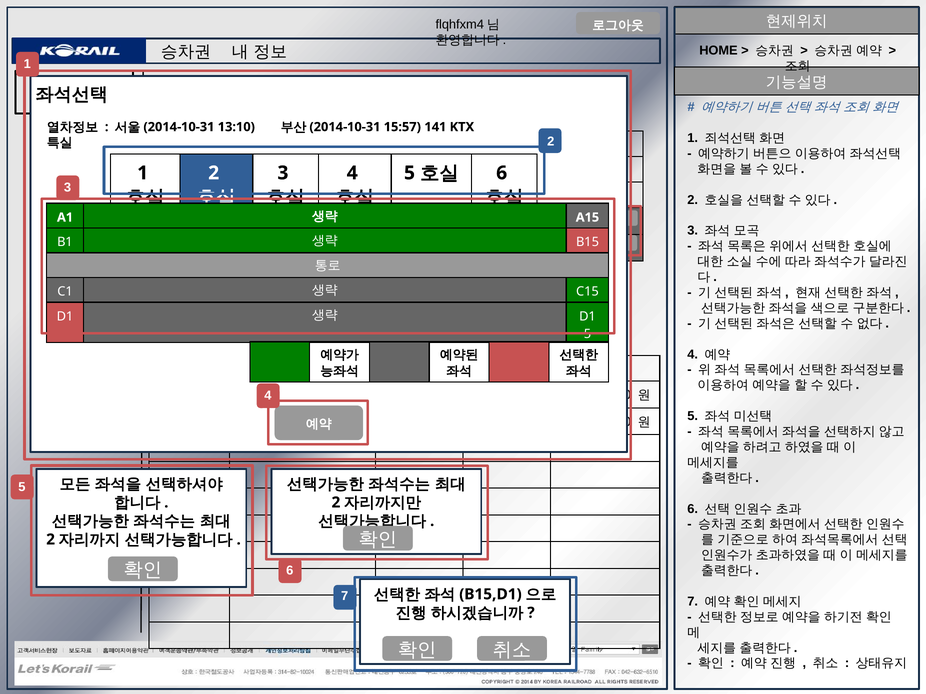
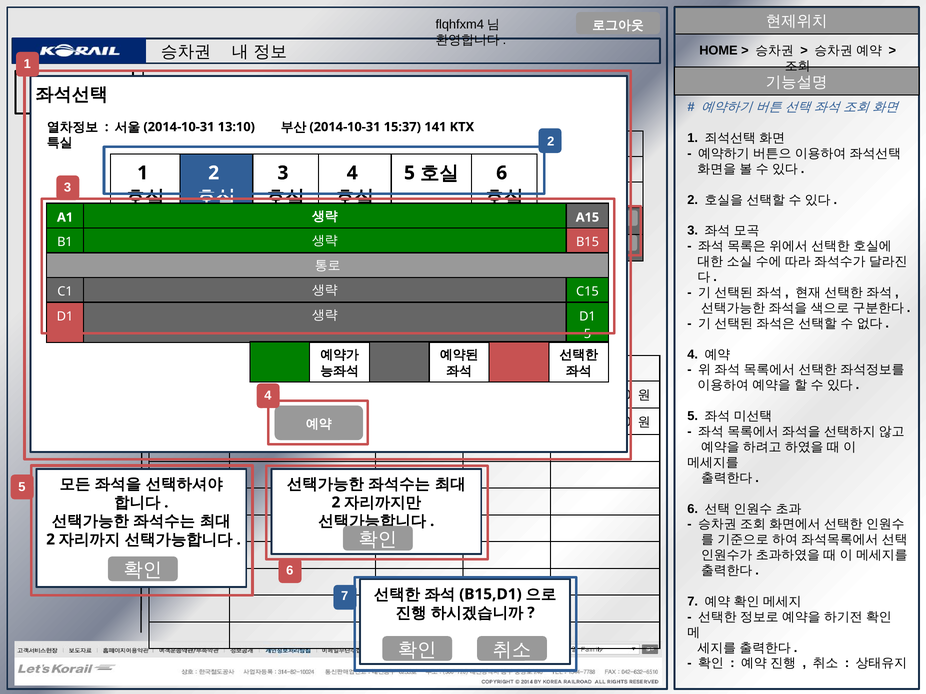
15:57: 15:57 -> 15:37
